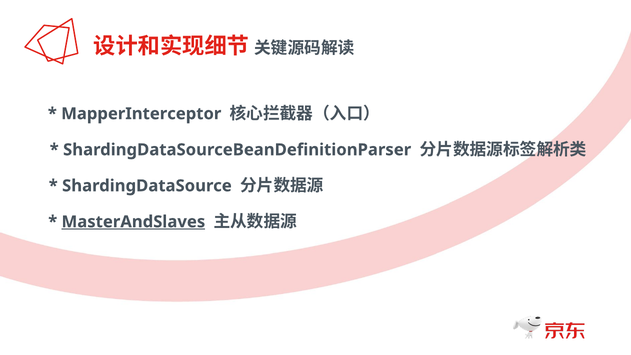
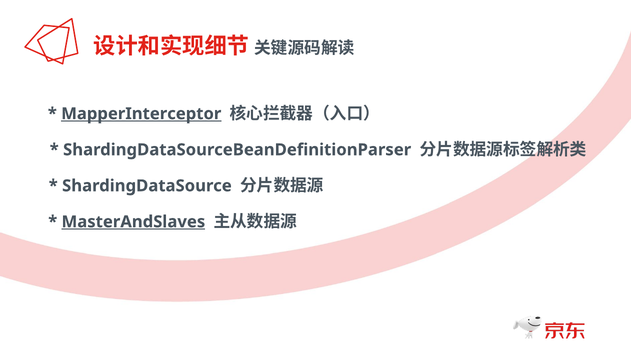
MapperInterceptor underline: none -> present
